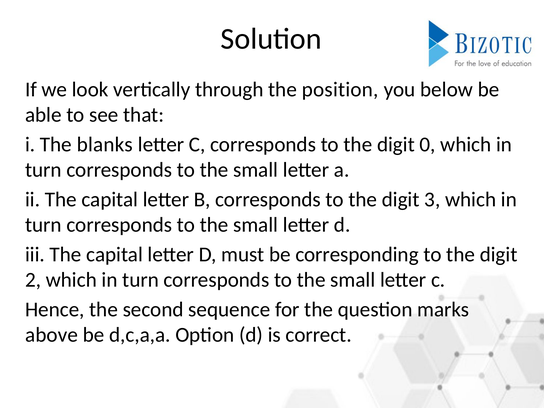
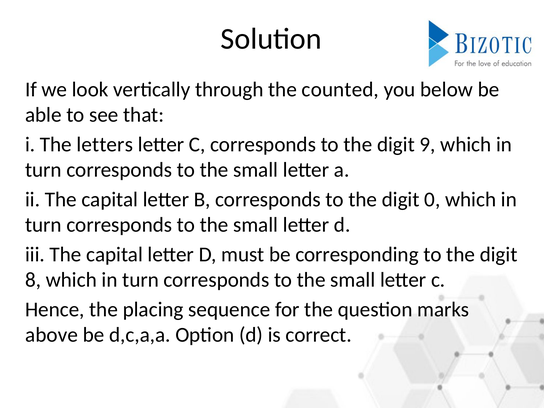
position: position -> counted
blanks: blanks -> letters
0: 0 -> 9
3: 3 -> 0
2: 2 -> 8
second: second -> placing
